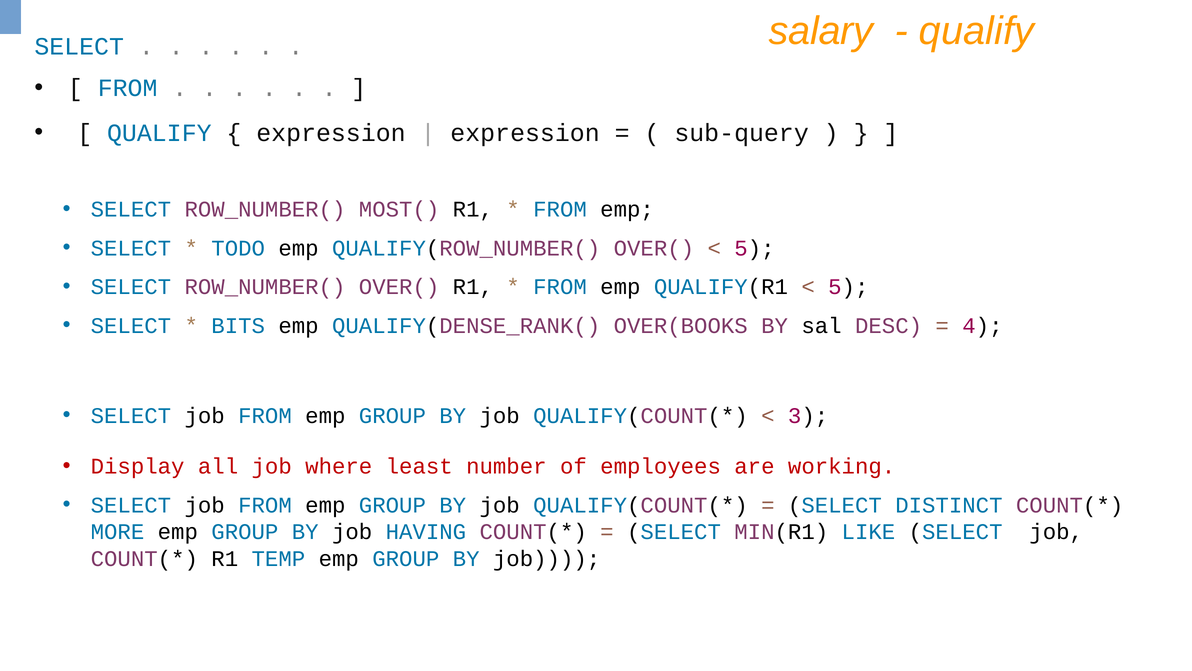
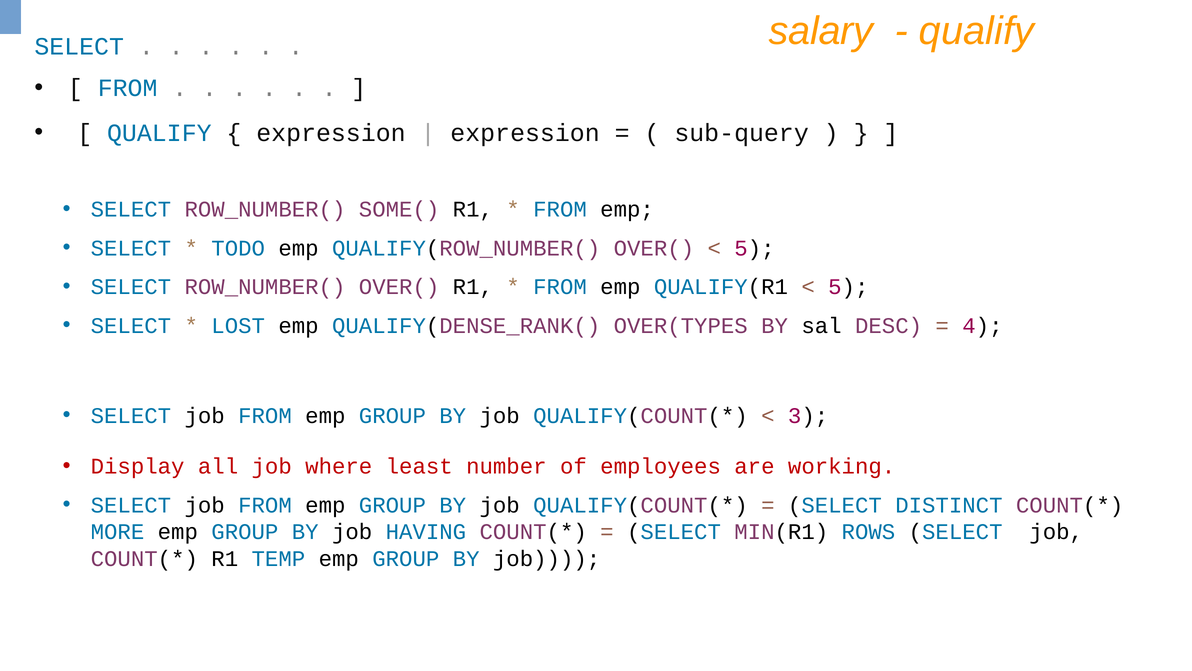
MOST(: MOST( -> SOME(
BITS: BITS -> LOST
OVER(BOOKS: OVER(BOOKS -> OVER(TYPES
LIKE: LIKE -> ROWS
